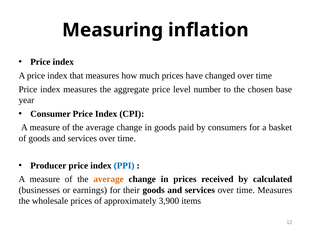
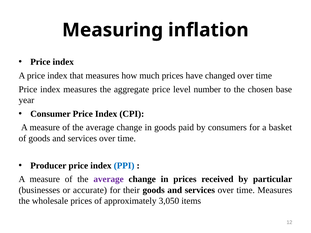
average at (109, 179) colour: orange -> purple
calculated: calculated -> particular
earnings: earnings -> accurate
3,900: 3,900 -> 3,050
